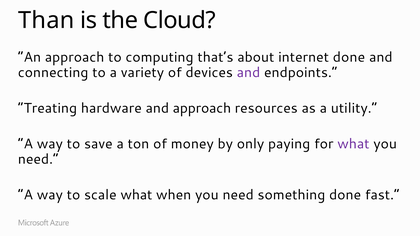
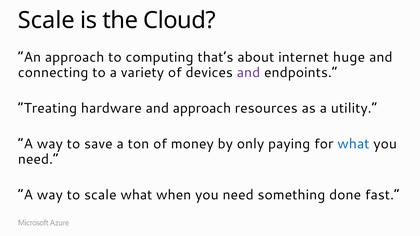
Than at (46, 20): Than -> Scale
internet done: done -> huge
what at (353, 144) colour: purple -> blue
